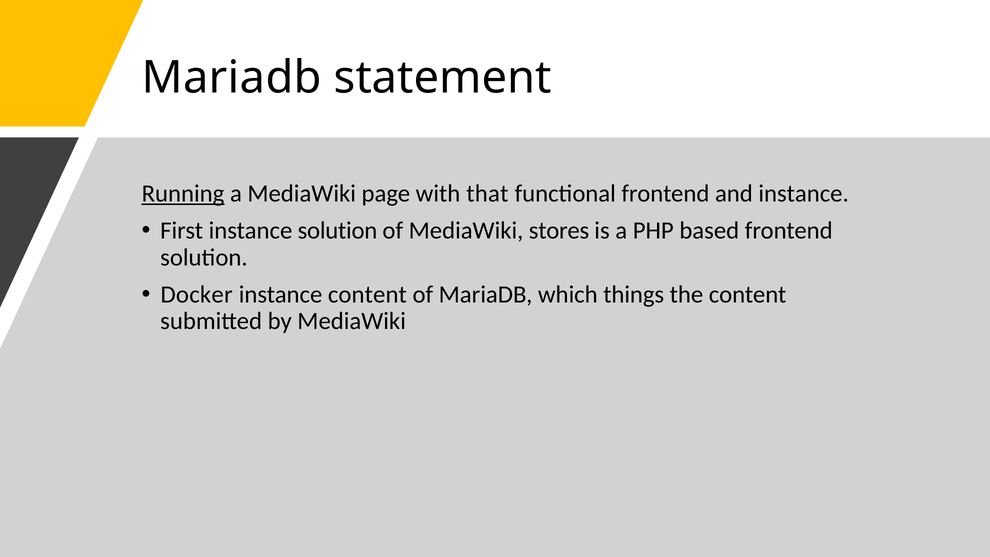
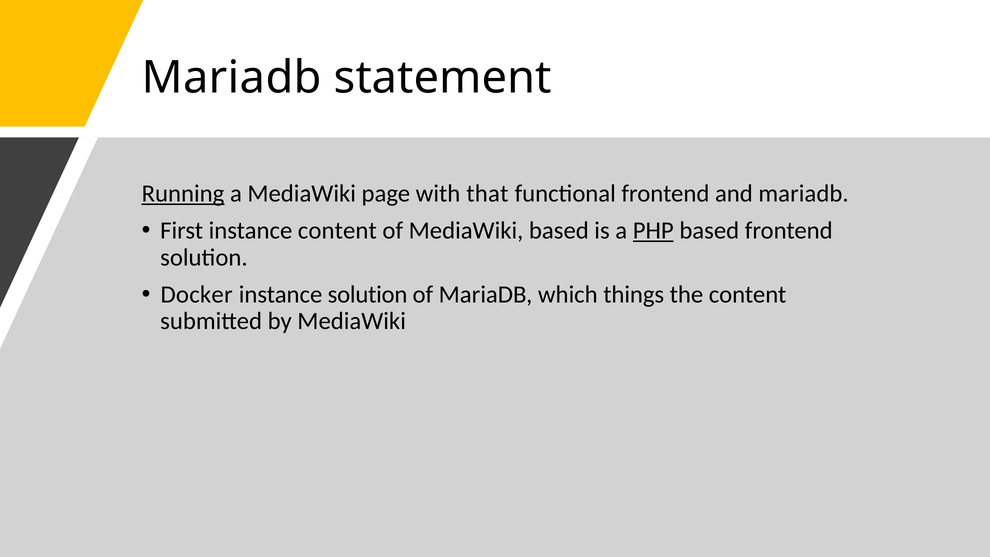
and instance: instance -> mariadb
instance solution: solution -> content
MediaWiki stores: stores -> based
PHP underline: none -> present
instance content: content -> solution
